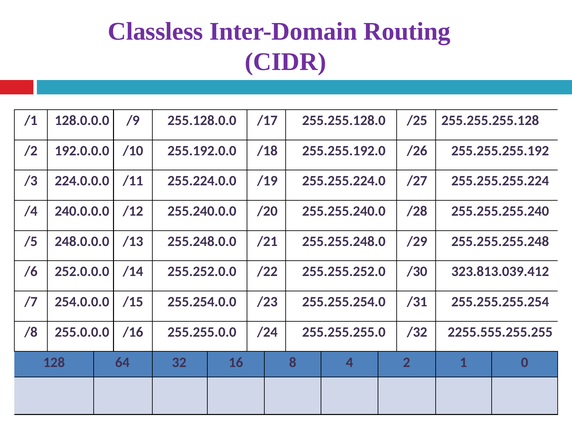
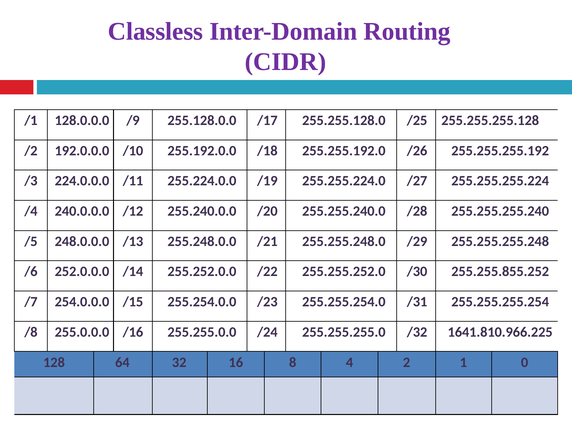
323.813.039.412: 323.813.039.412 -> 255.255.855.252
2255.555.255.255: 2255.555.255.255 -> 1641.810.966.225
